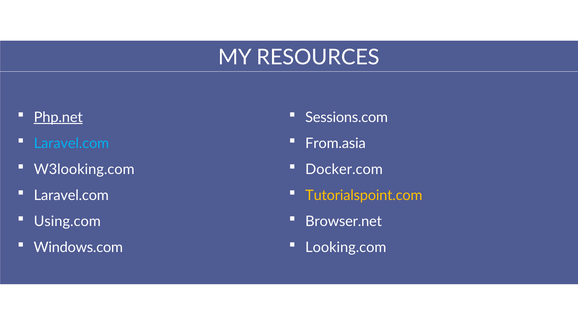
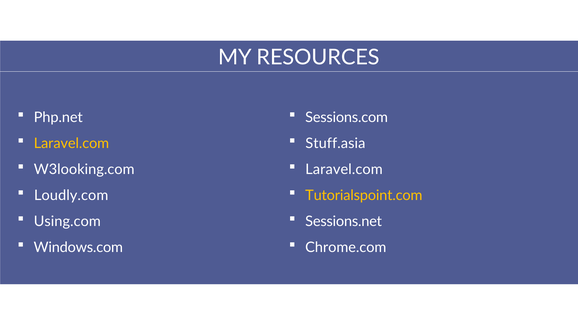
Php.net underline: present -> none
Laravel.com at (71, 143) colour: light blue -> yellow
From.asia: From.asia -> Stuff.asia
Docker.com at (344, 169): Docker.com -> Laravel.com
Laravel.com at (71, 195): Laravel.com -> Loudly.com
Browser.net: Browser.net -> Sessions.net
Looking.com: Looking.com -> Chrome.com
